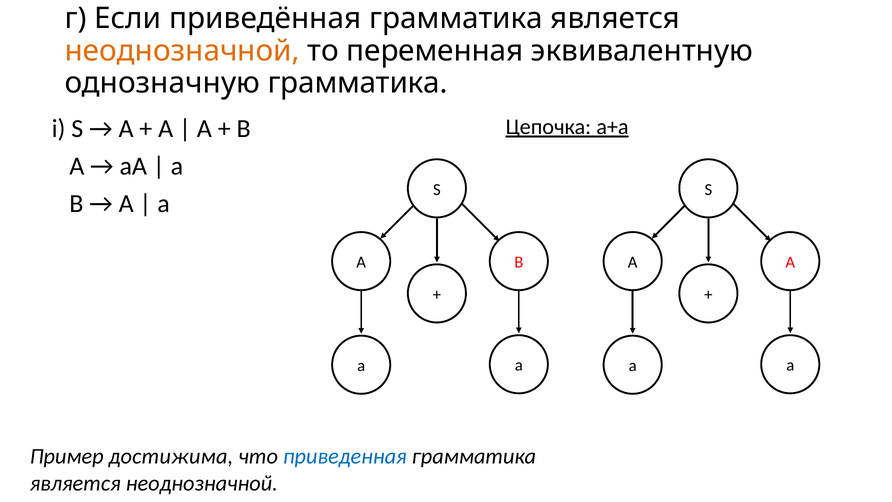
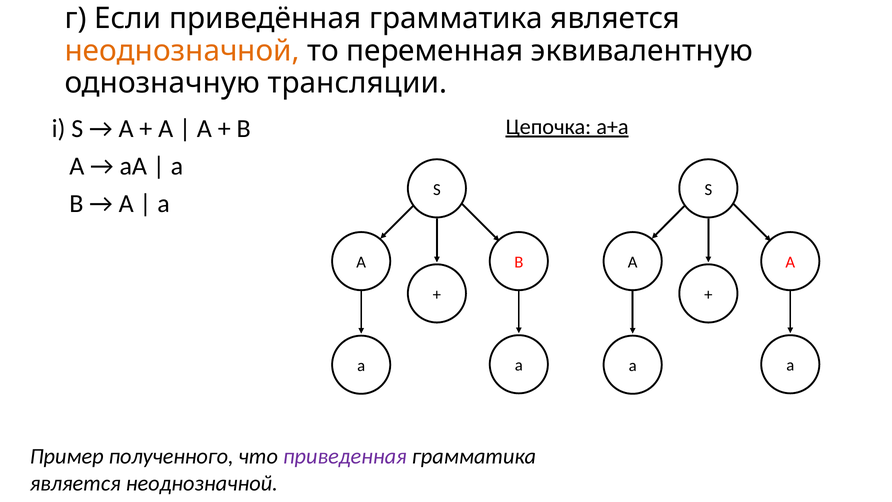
однозначную грамматика: грамматика -> трансляции
достижима: достижима -> полученного
приведенная colour: blue -> purple
